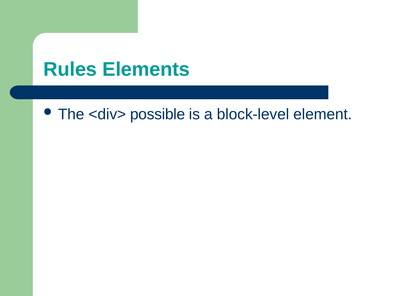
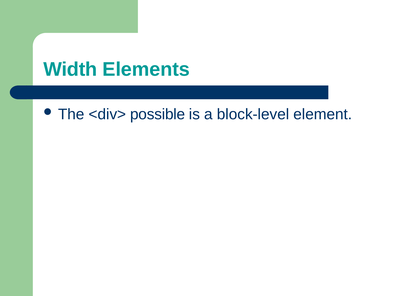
Rules: Rules -> Width
